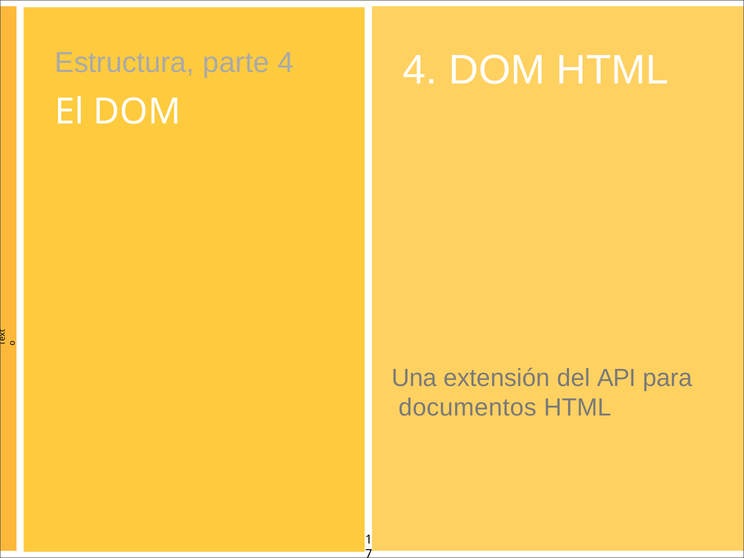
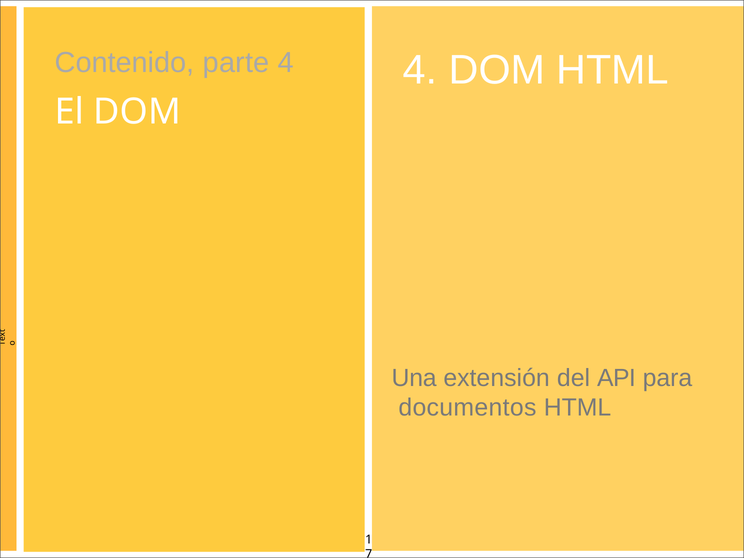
Estructura: Estructura -> Contenido
